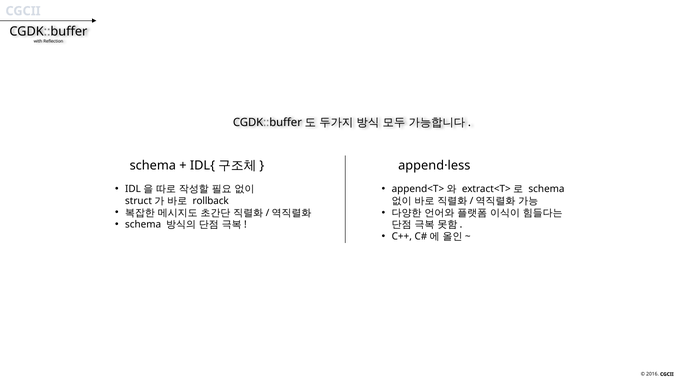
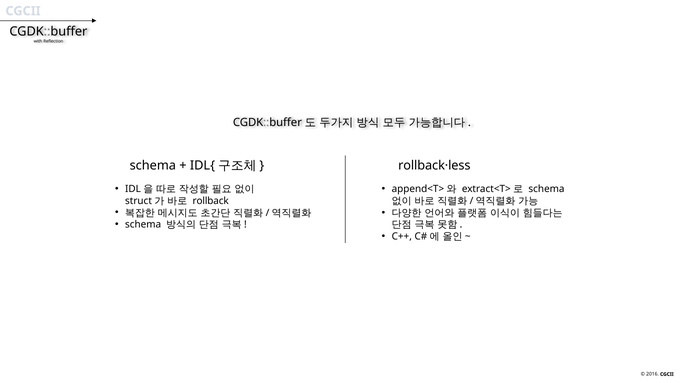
append·less: append·less -> rollback·less
